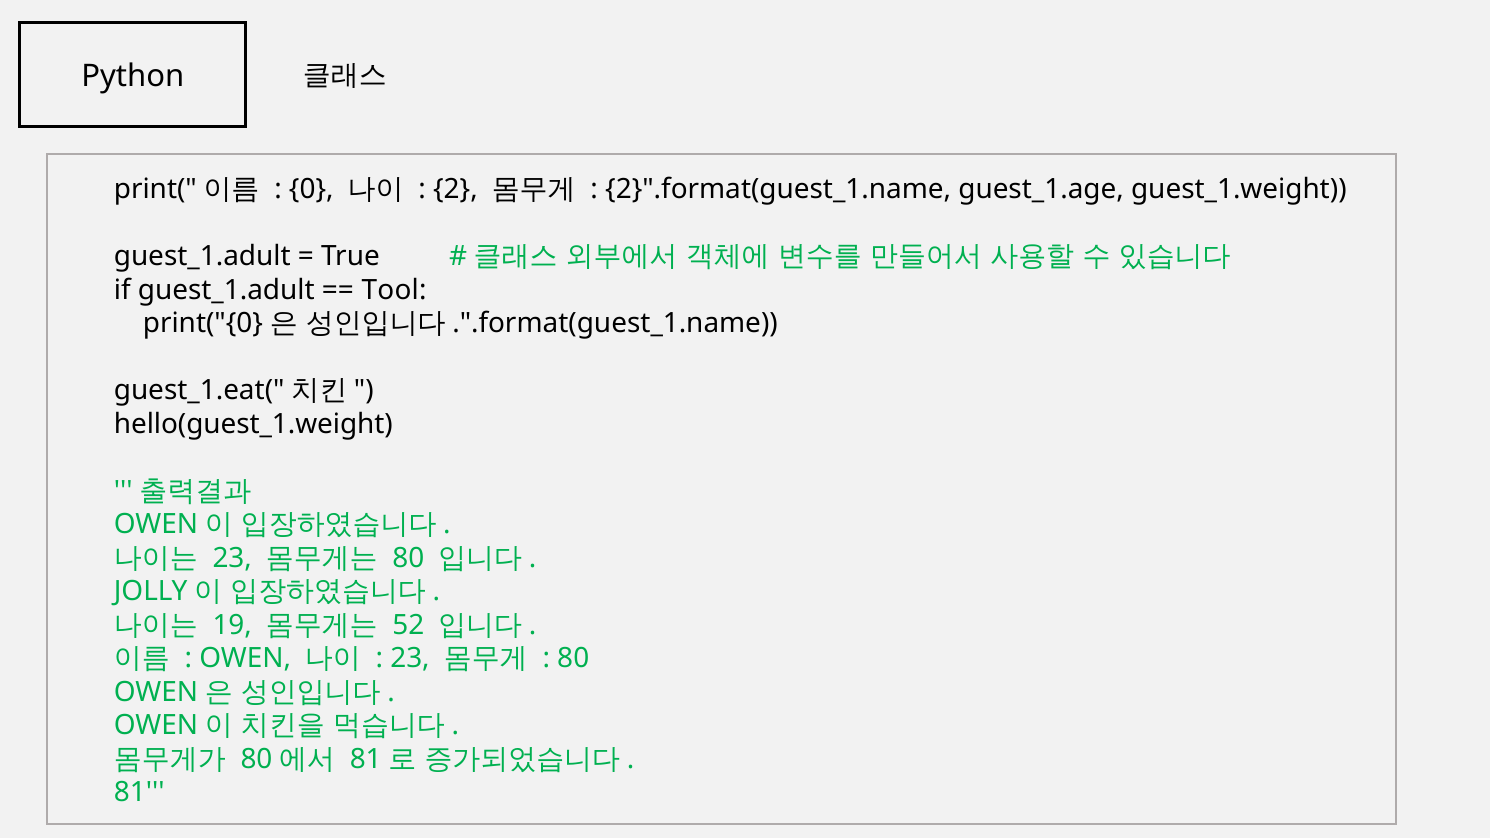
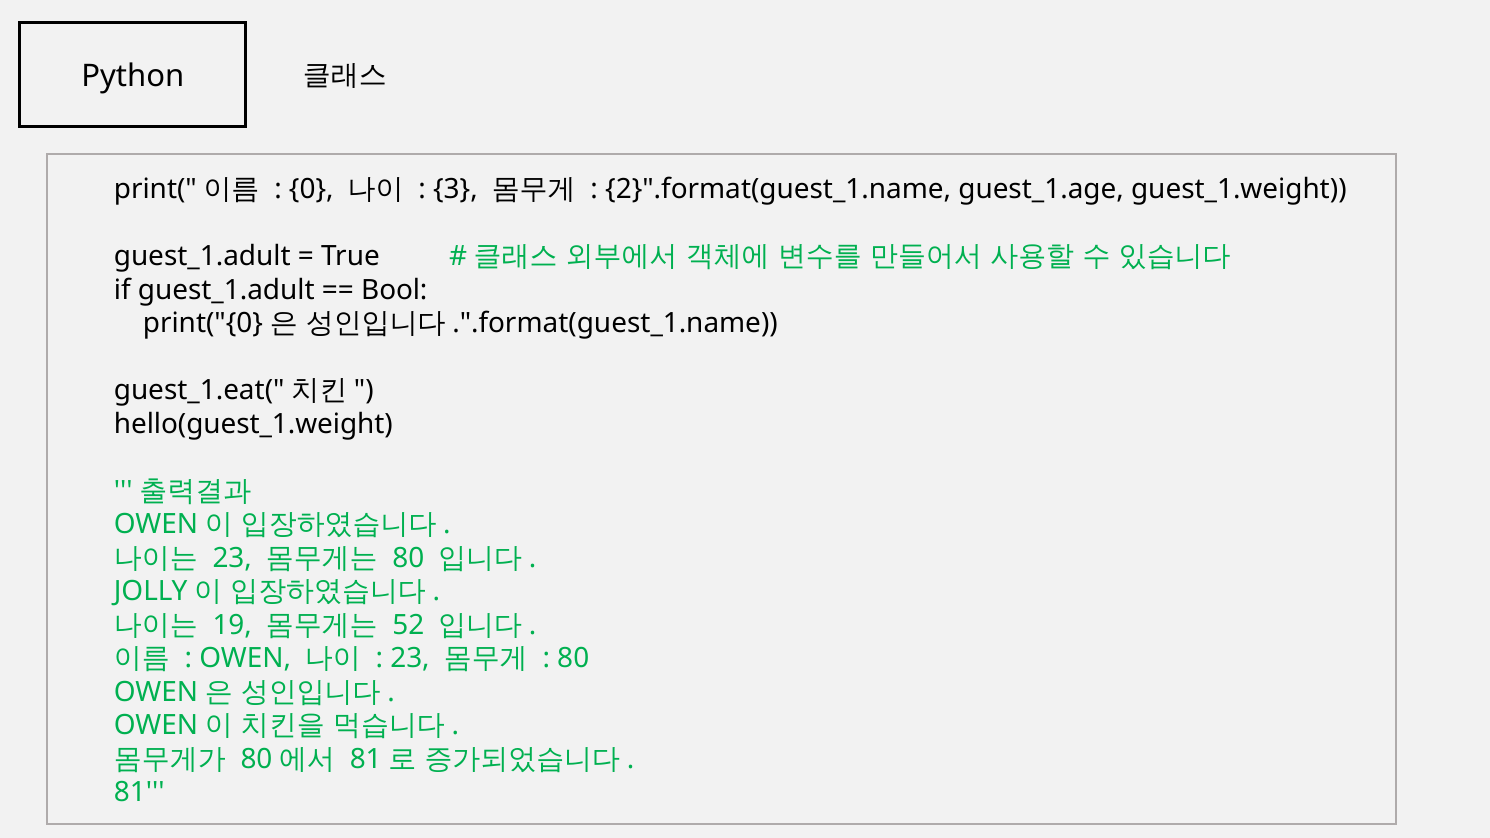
2: 2 -> 3
Tool: Tool -> Bool
